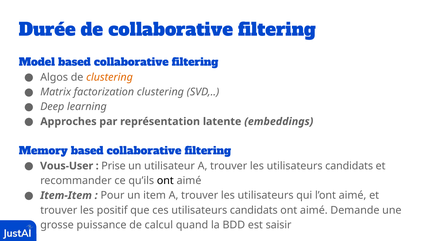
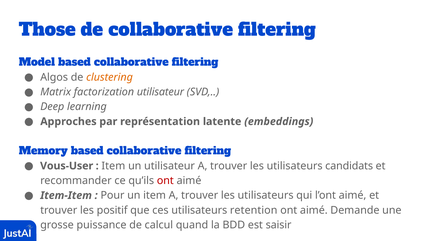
Durée: Durée -> Those
factorization clustering: clustering -> utilisateur
Prise at (113, 166): Prise -> Item
ont at (165, 180) colour: black -> red
ces utilisateurs candidats: candidats -> retention
